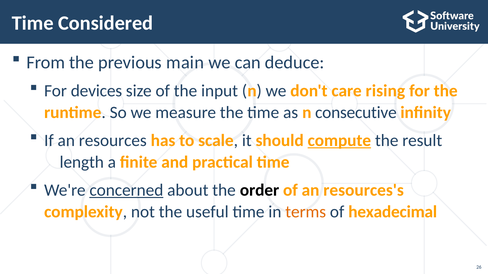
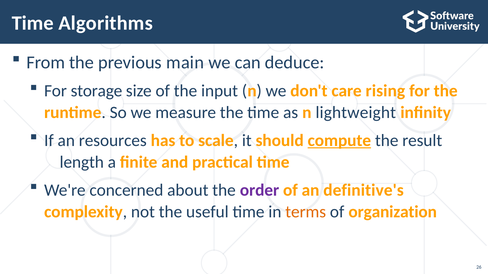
Considered: Considered -> Algorithms
devices: devices -> storage
consecutive: consecutive -> lightweight
concerned underline: present -> none
order colour: black -> purple
resources's: resources's -> definitive's
hexadecimal: hexadecimal -> organization
